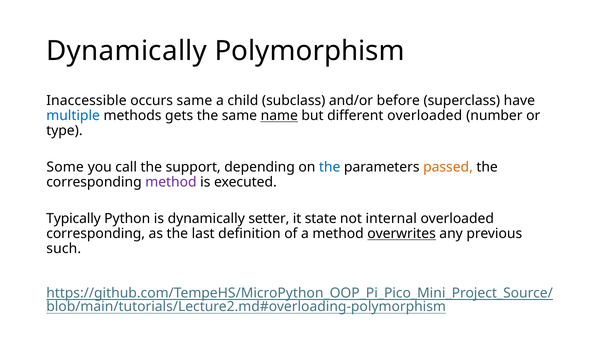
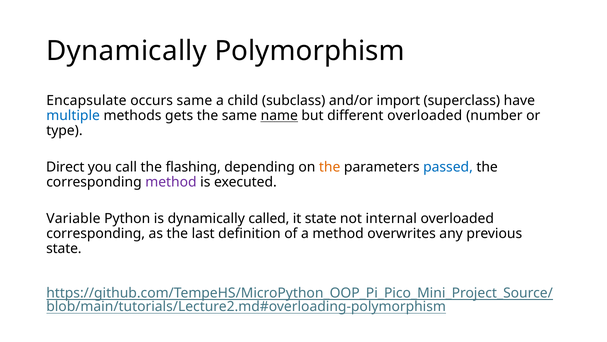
Inaccessible: Inaccessible -> Encapsulate
before: before -> import
Some: Some -> Direct
support: support -> flashing
the at (330, 167) colour: blue -> orange
passed colour: orange -> blue
Typically: Typically -> Variable
setter: setter -> called
overwrites underline: present -> none
such at (64, 248): such -> state
